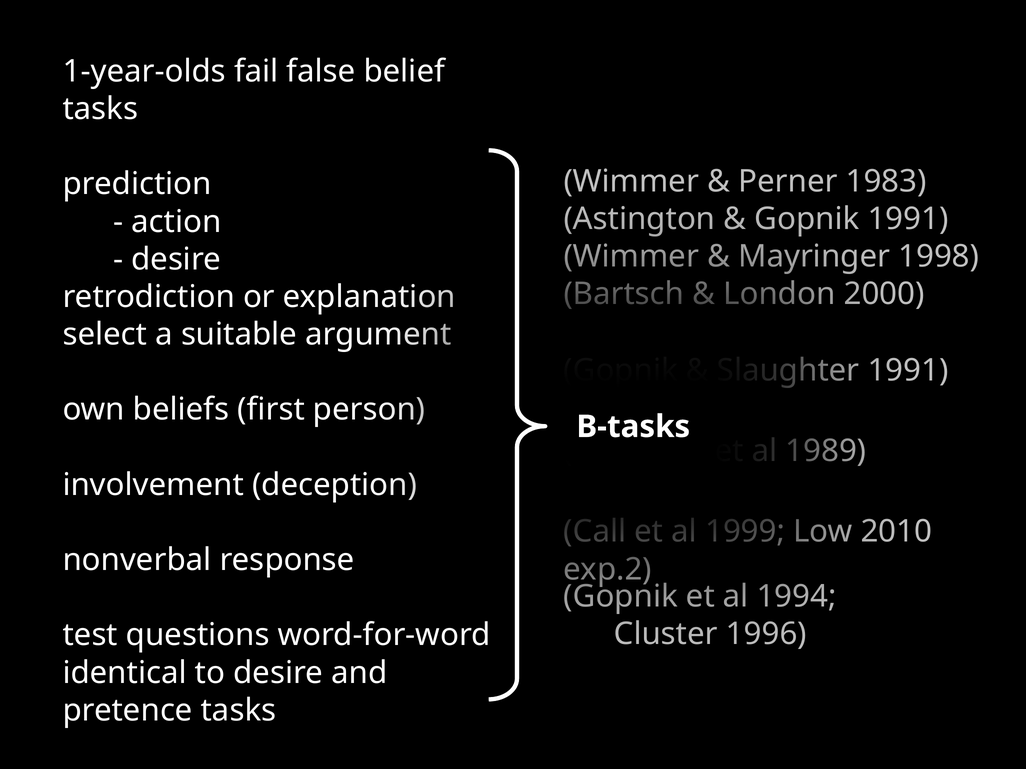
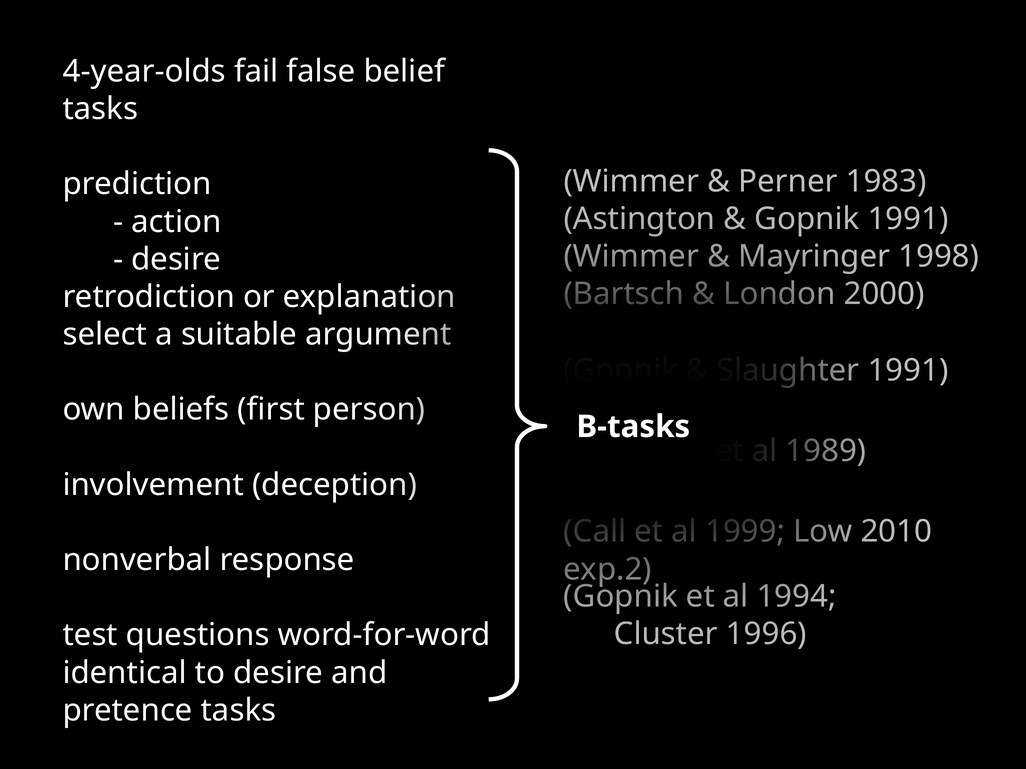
1-year-olds: 1-year-olds -> 4-year-olds
